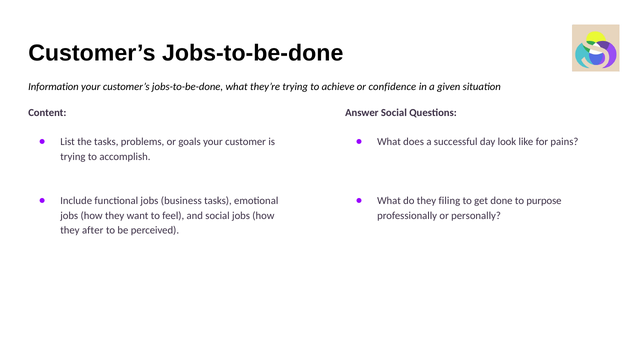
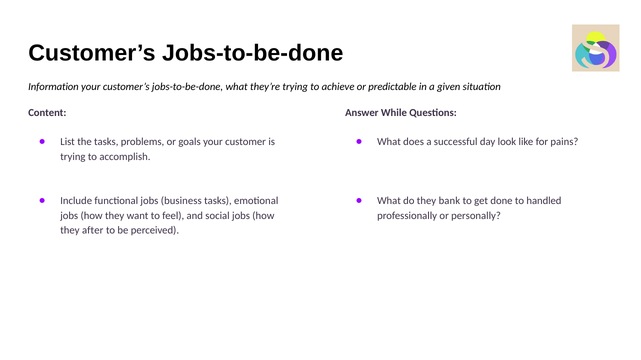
confidence: confidence -> predictable
Answer Social: Social -> While
filing: filing -> bank
purpose: purpose -> handled
